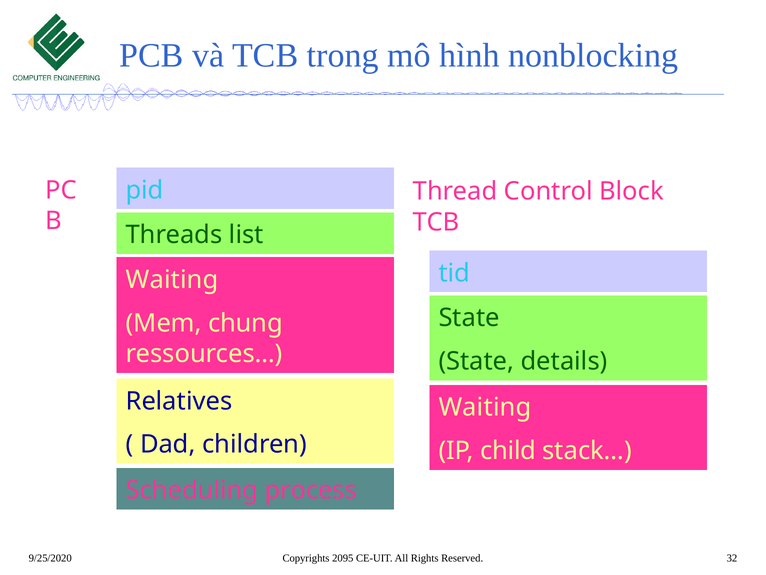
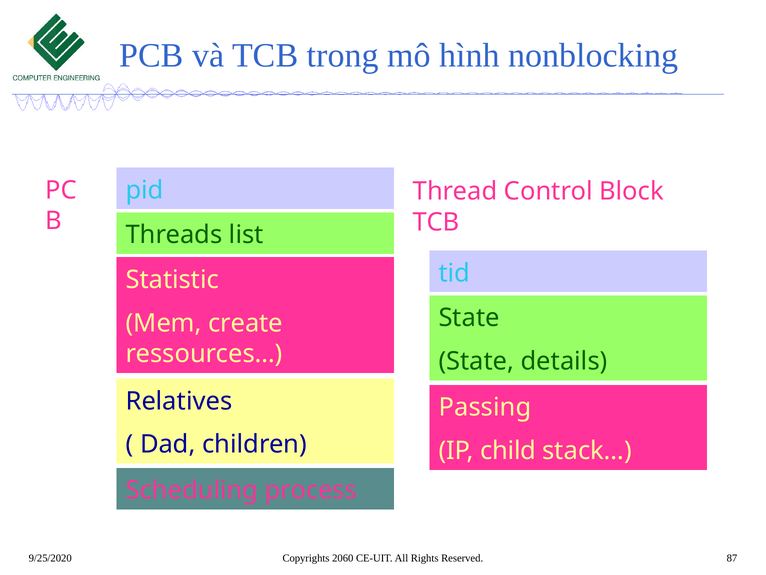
Waiting at (172, 279): Waiting -> Statistic
chung: chung -> create
Waiting at (485, 407): Waiting -> Passing
2095: 2095 -> 2060
32: 32 -> 87
